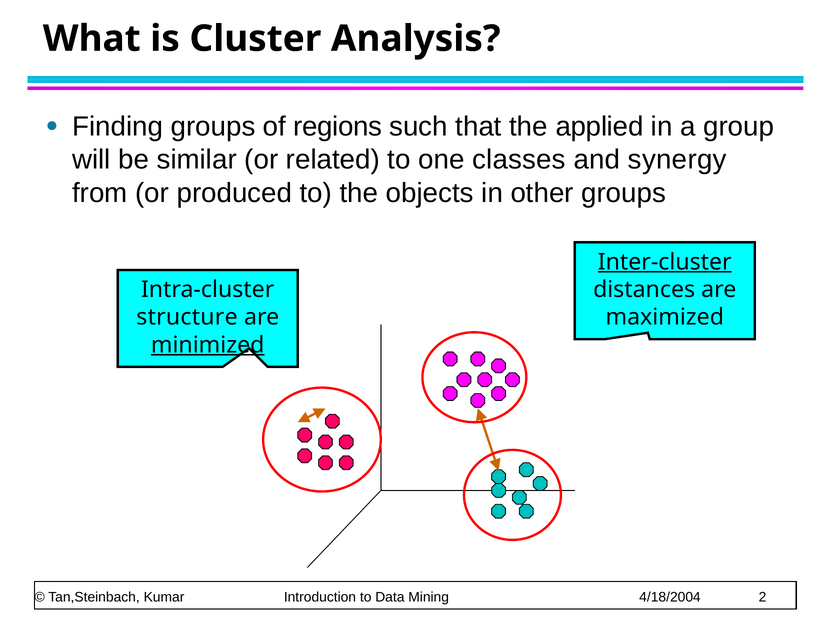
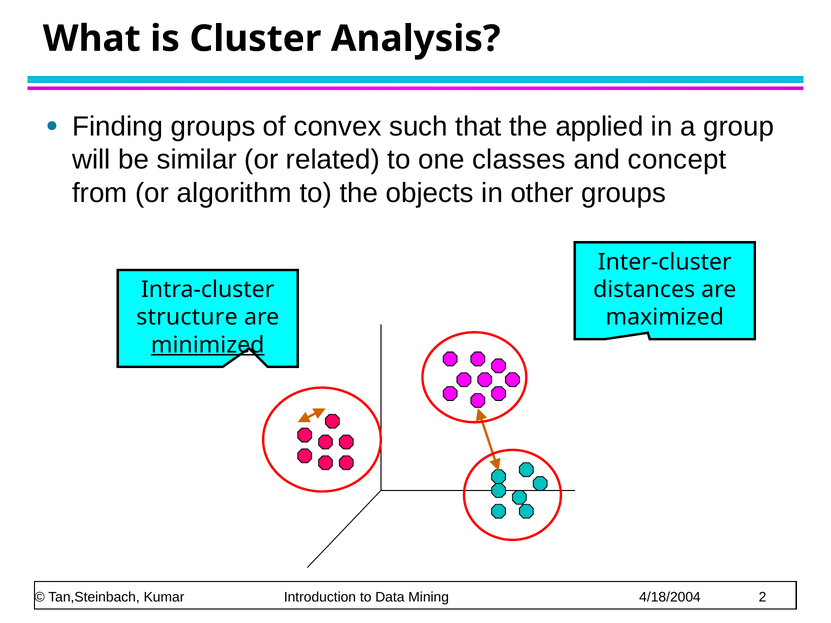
regions: regions -> convex
synergy: synergy -> concept
produced: produced -> algorithm
Inter-cluster underline: present -> none
